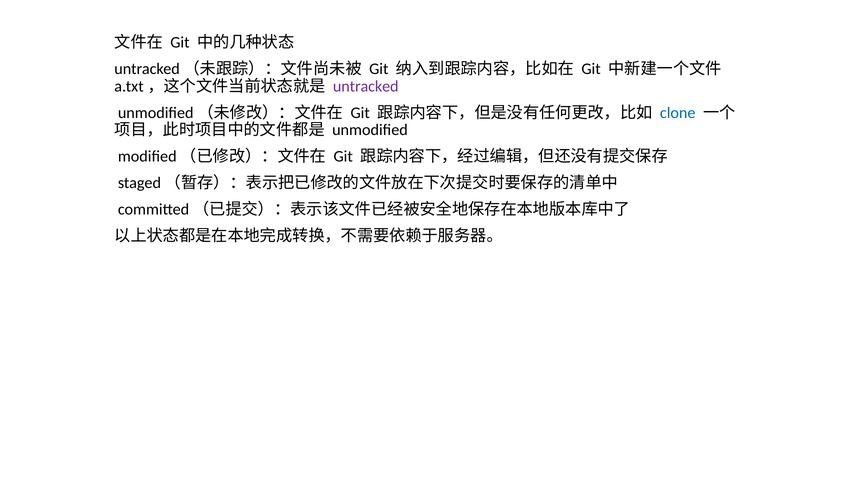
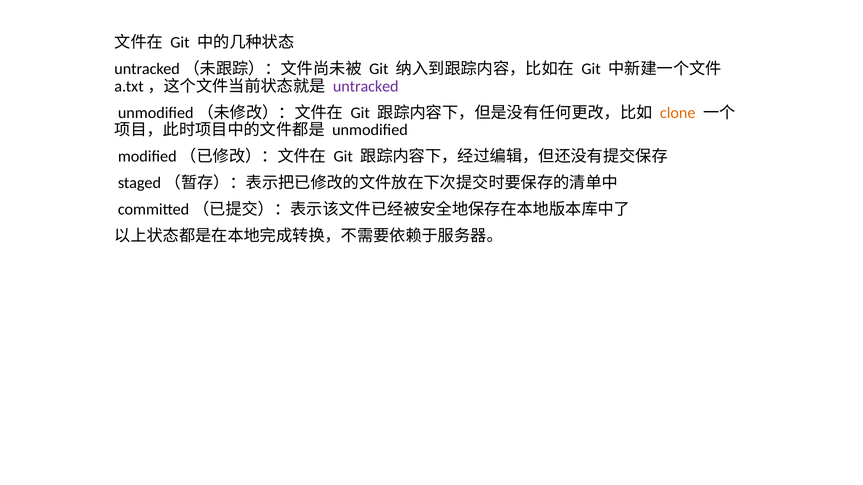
clone colour: blue -> orange
